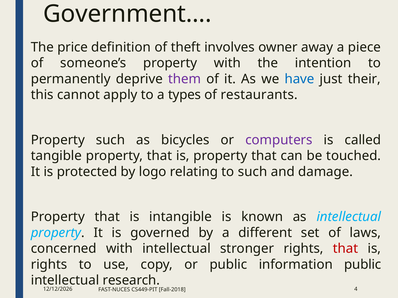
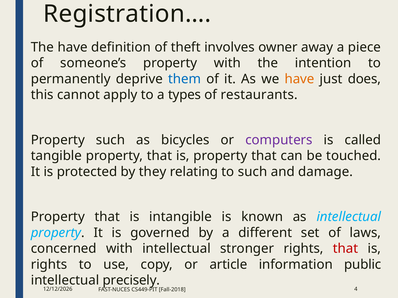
Government…: Government… -> Registration…
The price: price -> have
them colour: purple -> blue
have at (299, 79) colour: blue -> orange
their: their -> does
logo: logo -> they
or public: public -> article
research: research -> precisely
